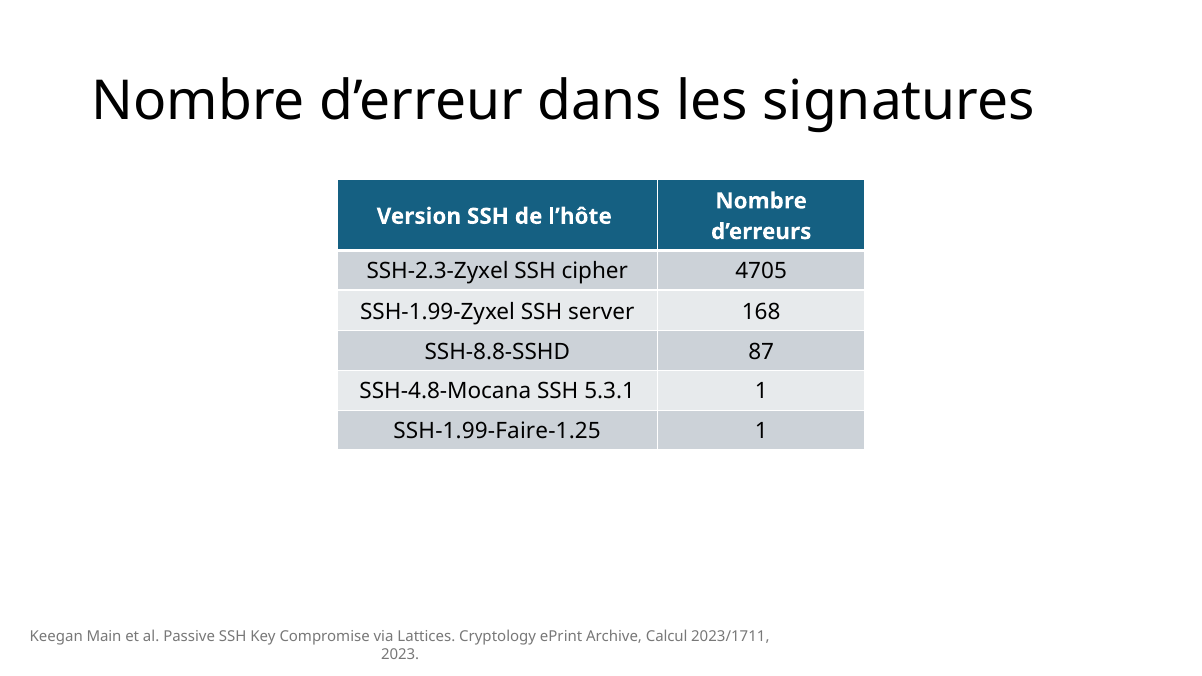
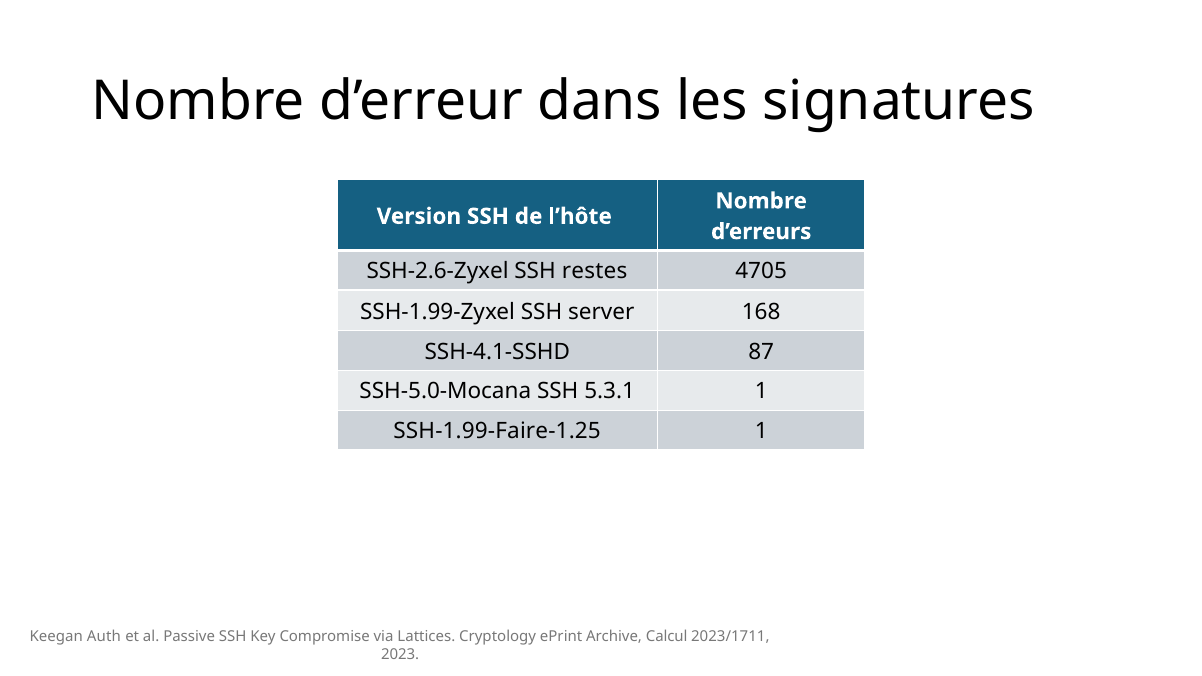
SSH-2.3-Zyxel: SSH-2.3-Zyxel -> SSH-2.6-Zyxel
cipher: cipher -> restes
SSH-8.8-SSHD: SSH-8.8-SSHD -> SSH-4.1-SSHD
SSH-4.8-Mocana: SSH-4.8-Mocana -> SSH-5.0-Mocana
Main: Main -> Auth
